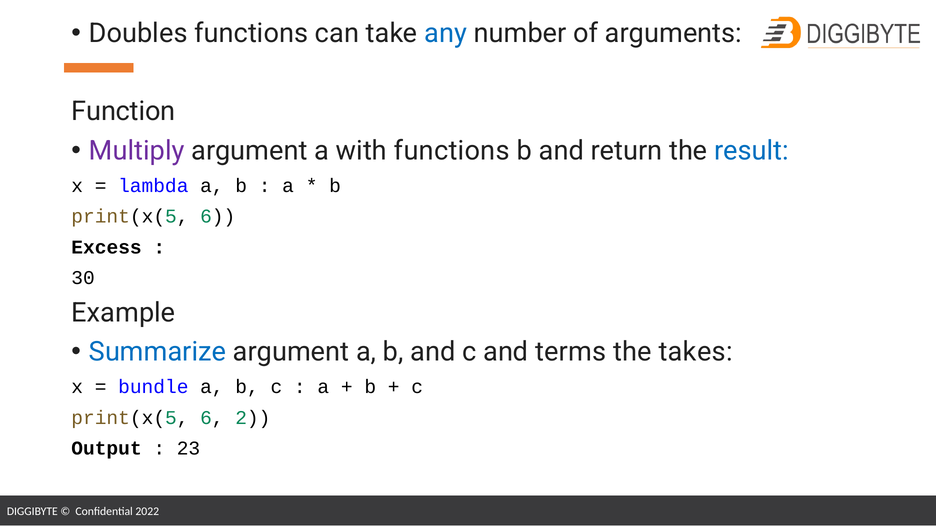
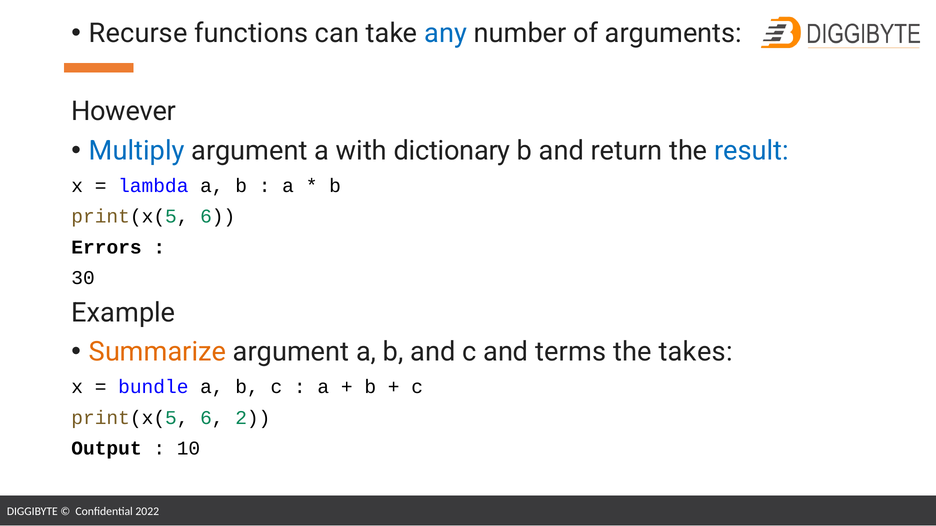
Doubles: Doubles -> Recurse
Function: Function -> However
Multiply colour: purple -> blue
with functions: functions -> dictionary
Excess: Excess -> Errors
Summarize colour: blue -> orange
23: 23 -> 10
